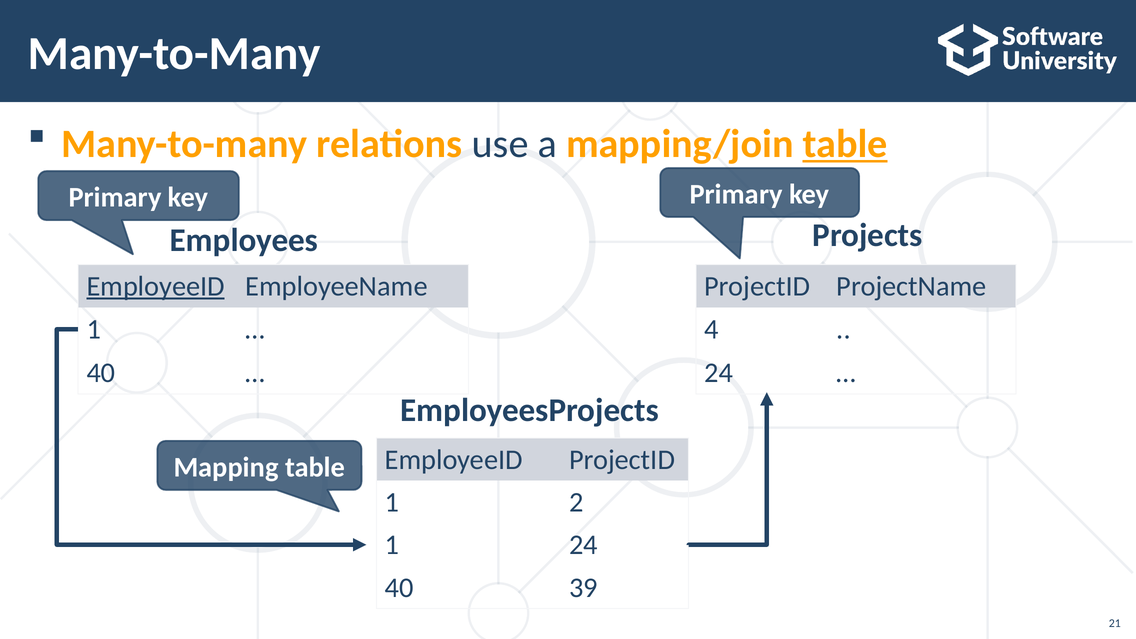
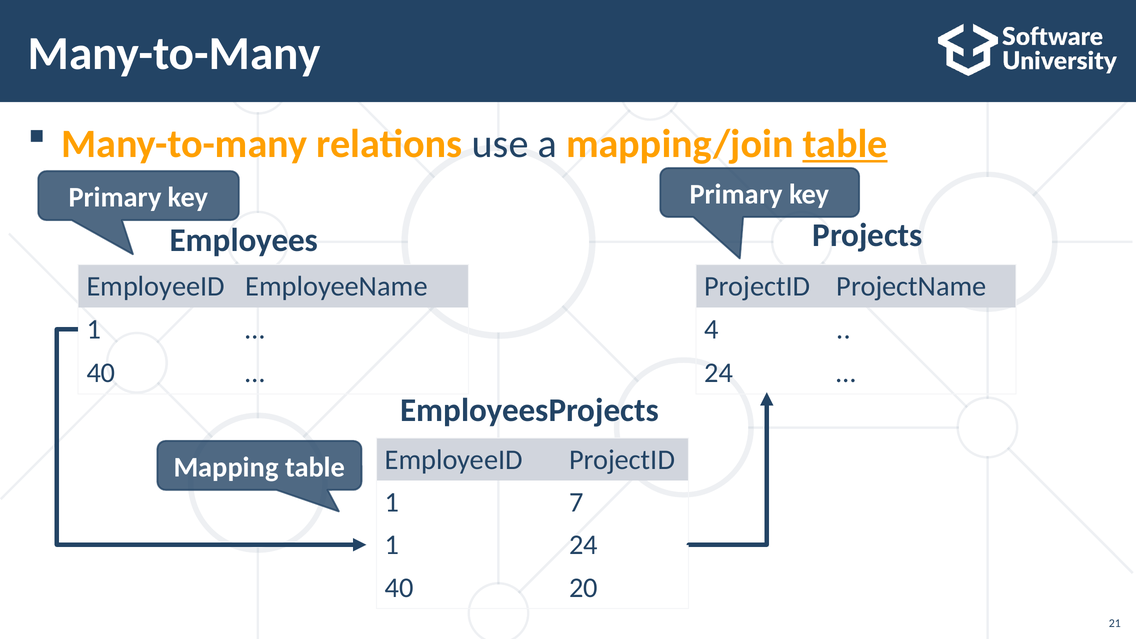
EmployeeID at (156, 286) underline: present -> none
2: 2 -> 7
39: 39 -> 20
